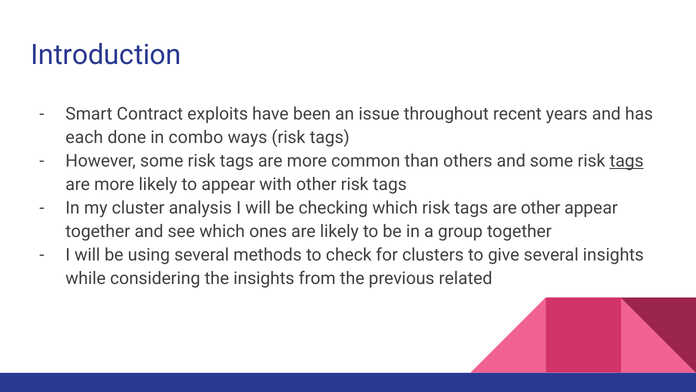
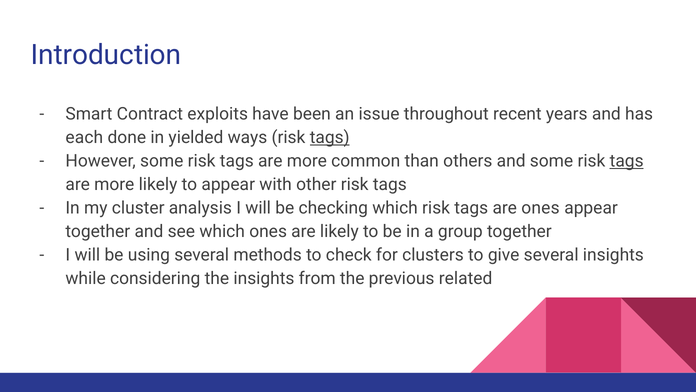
combo: combo -> yielded
tags at (330, 137) underline: none -> present
are other: other -> ones
